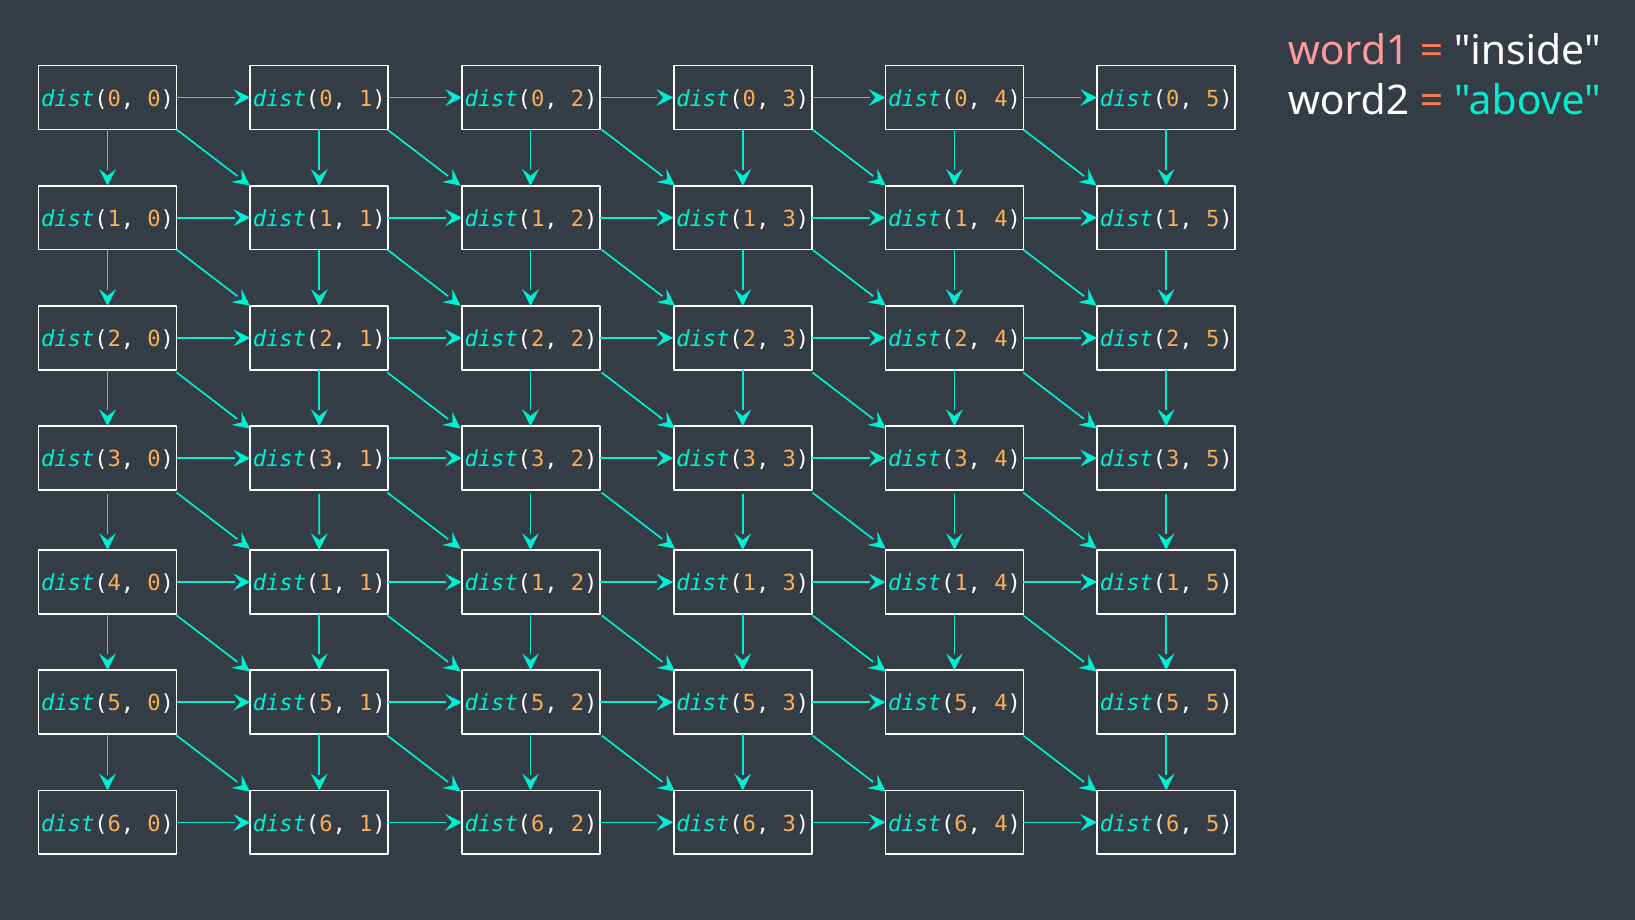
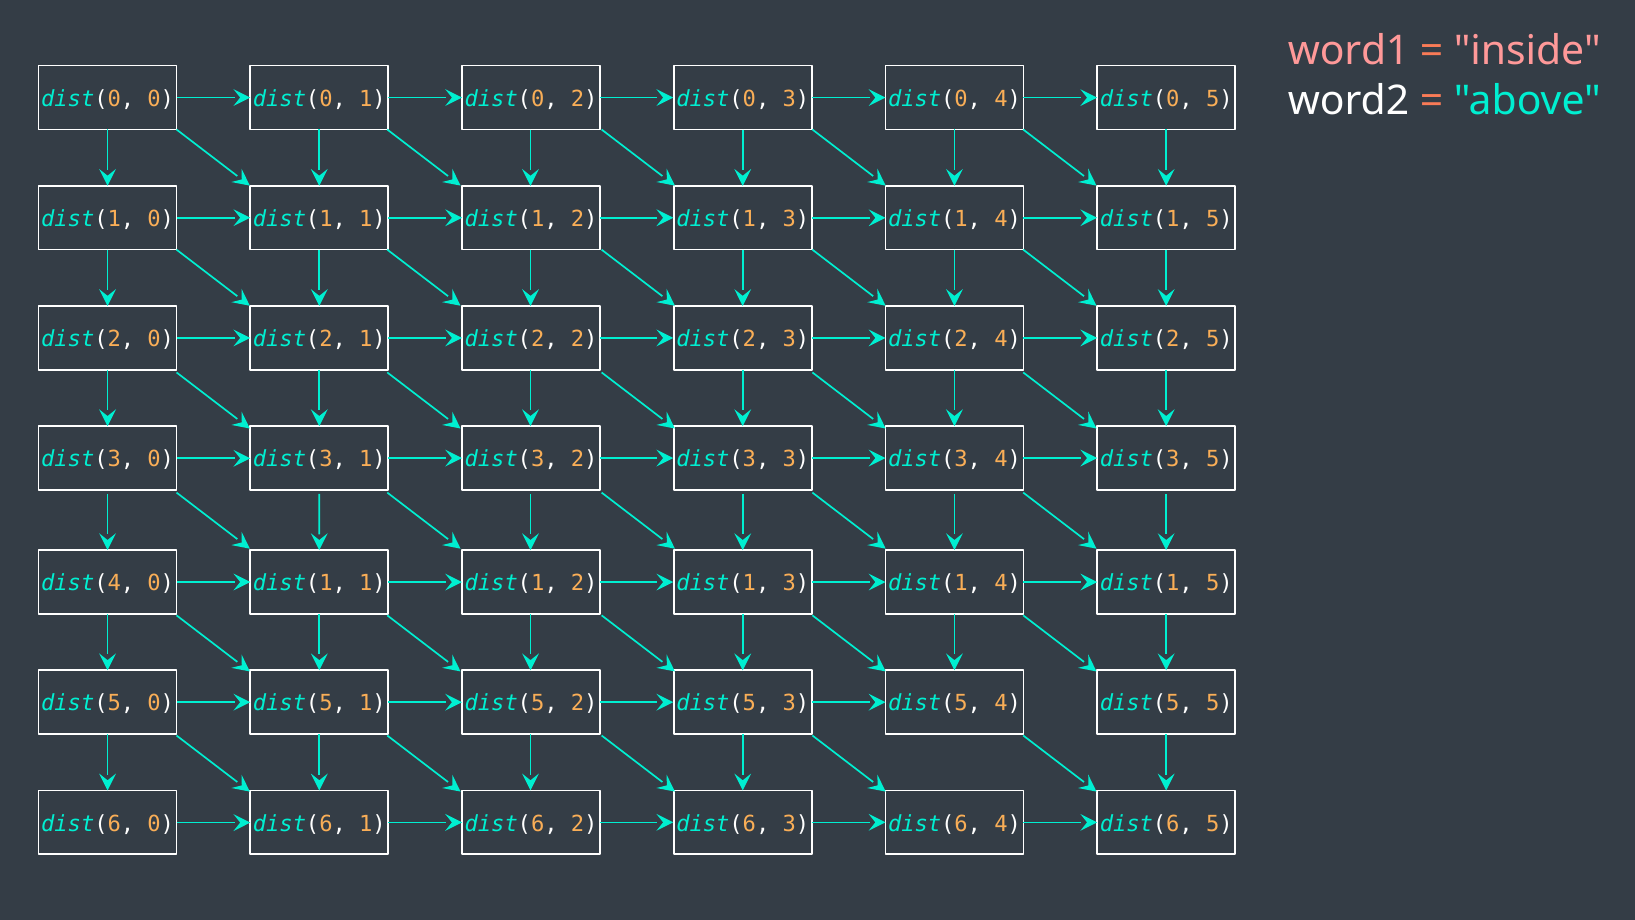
inside colour: white -> pink
